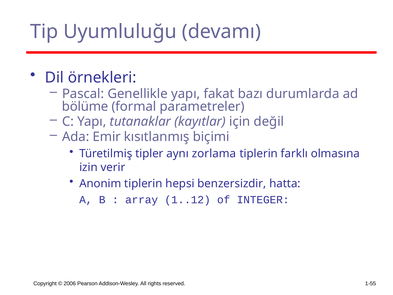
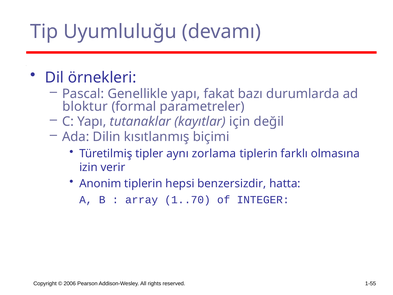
bölüme: bölüme -> bloktur
Emir: Emir -> Dilin
1..12: 1..12 -> 1..70
